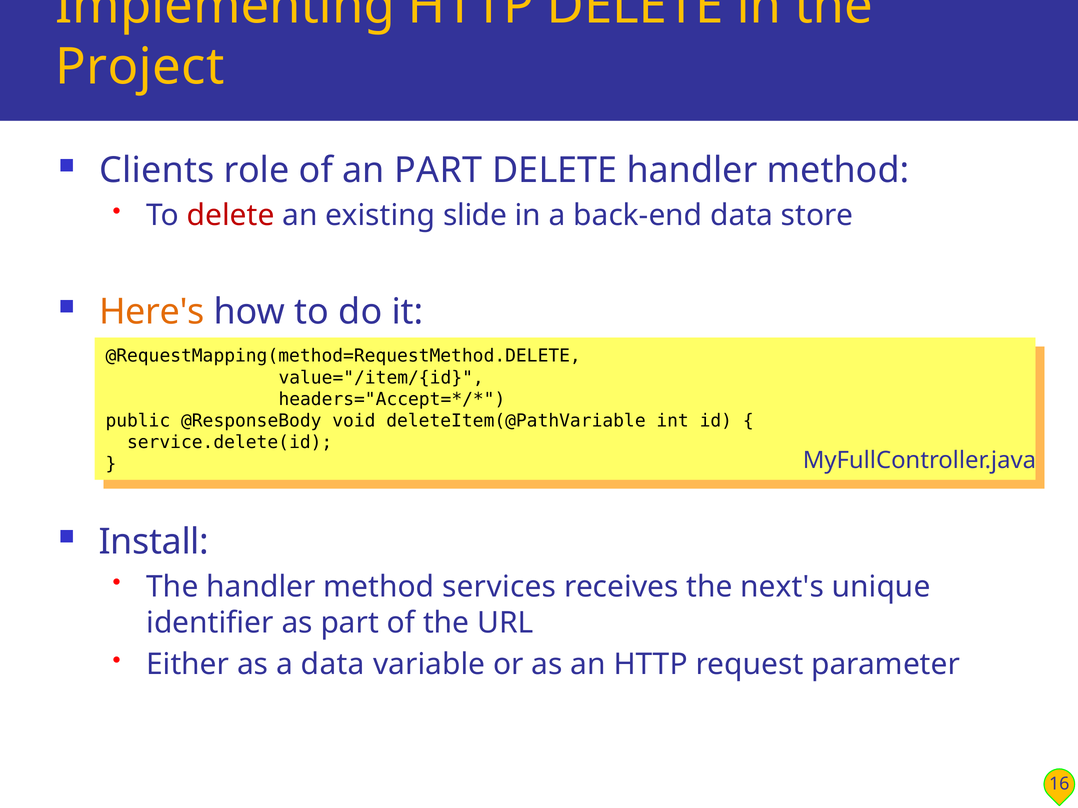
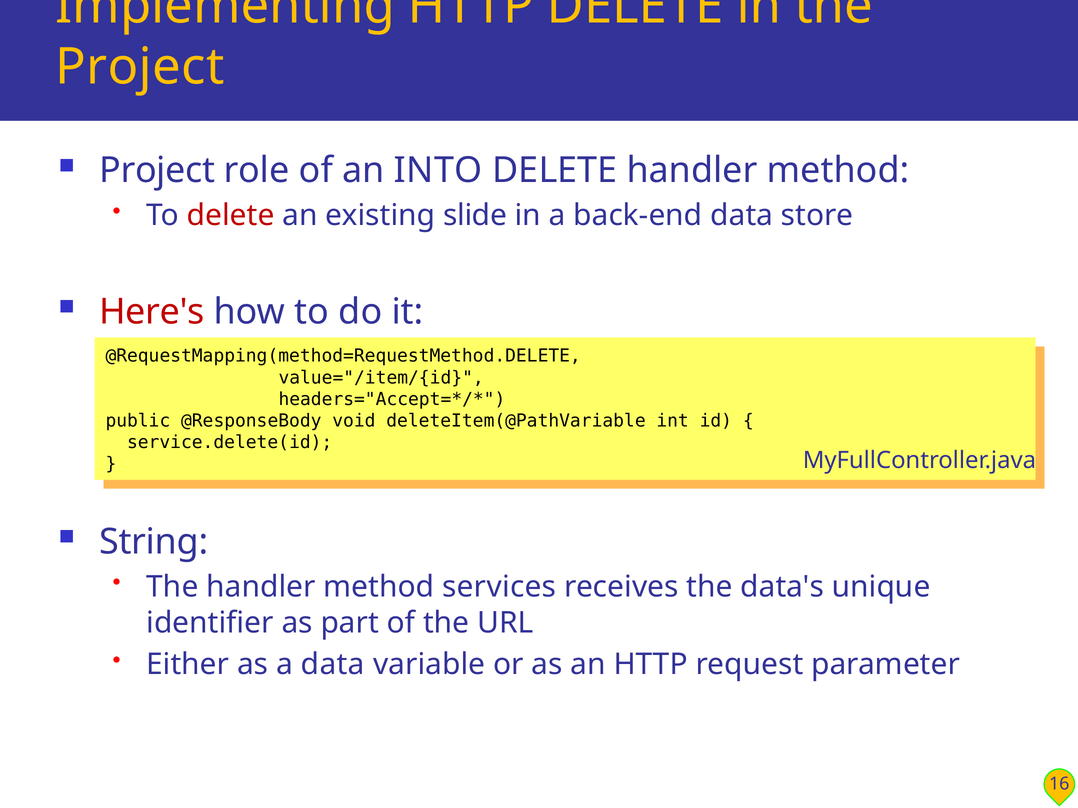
Clients at (157, 171): Clients -> Project
an PART: PART -> INTO
Here's colour: orange -> red
Install: Install -> String
next's: next's -> data's
